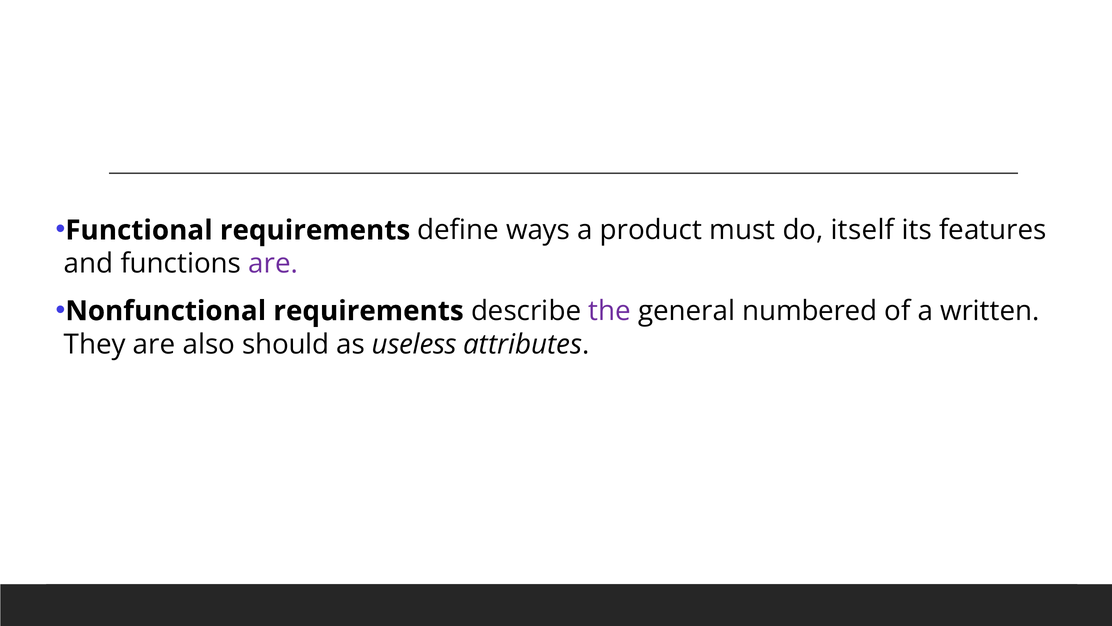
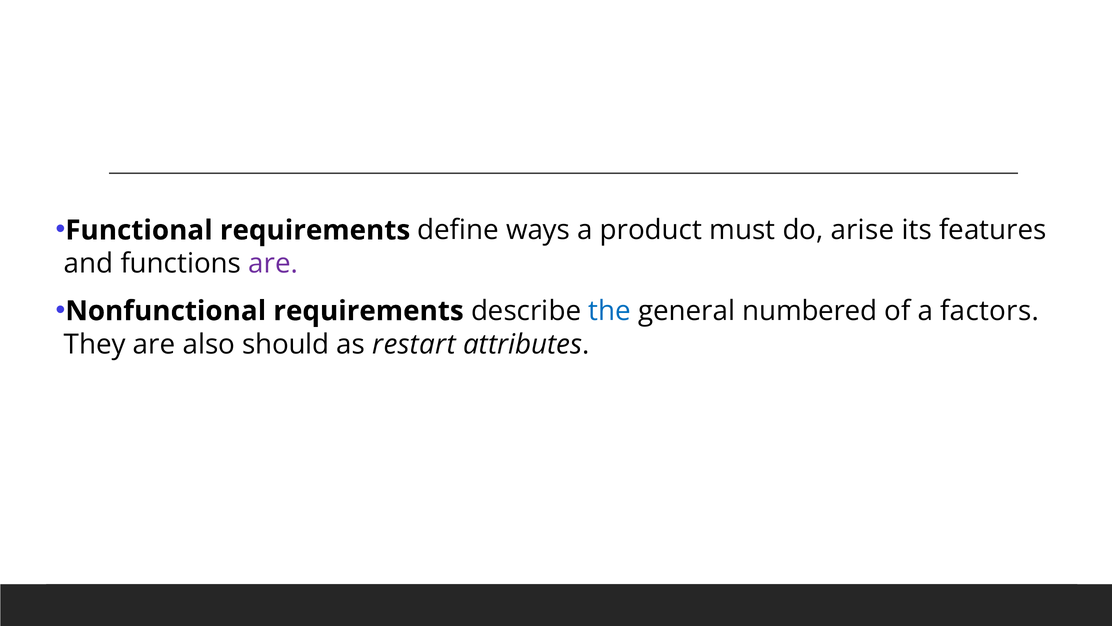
itself: itself -> arise
the colour: purple -> blue
written: written -> factors
useless: useless -> restart
